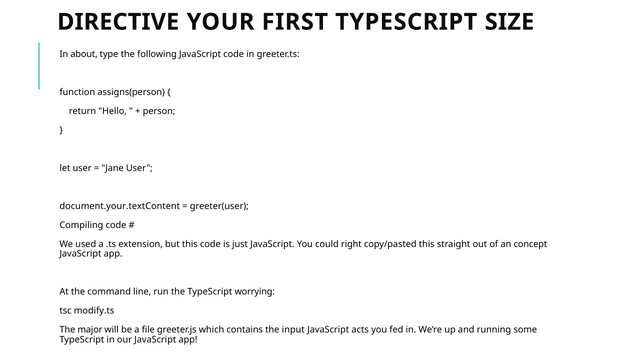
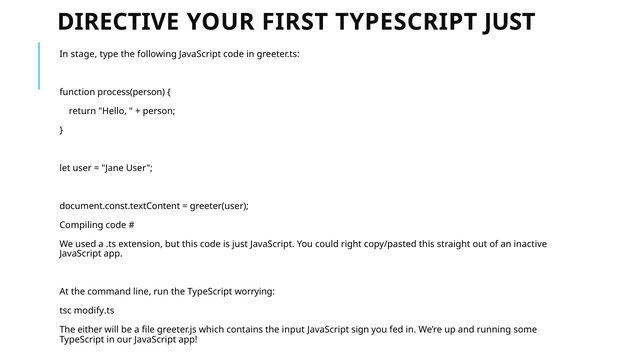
TYPESCRIPT SIZE: SIZE -> JUST
about: about -> stage
assigns(person: assigns(person -> process(person
document.your.textContent: document.your.textContent -> document.const.textContent
concept: concept -> inactive
major: major -> either
acts: acts -> sign
